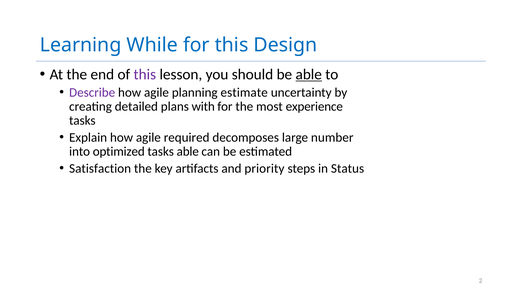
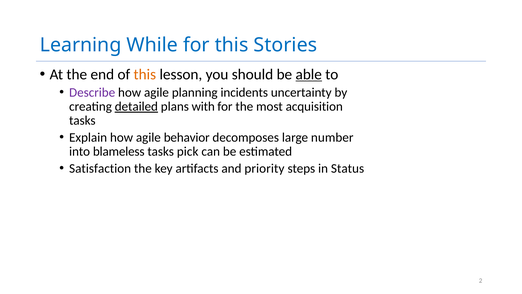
Design: Design -> Stories
this at (145, 74) colour: purple -> orange
estimate: estimate -> incidents
detailed underline: none -> present
experience: experience -> acquisition
required: required -> behavior
optimized: optimized -> blameless
tasks able: able -> pick
